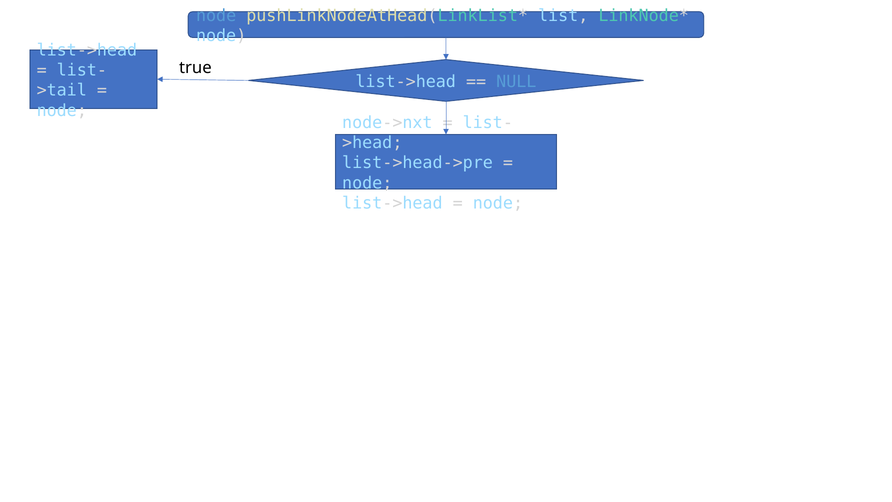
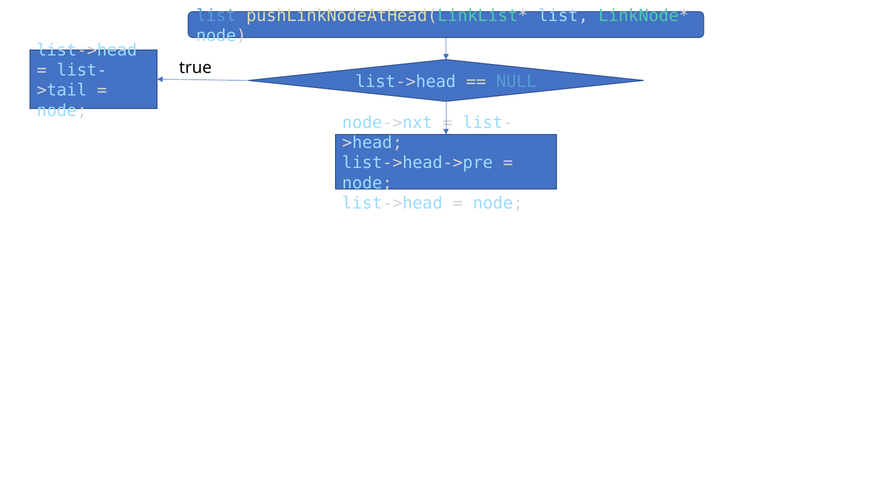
node at (216, 16): node -> list
